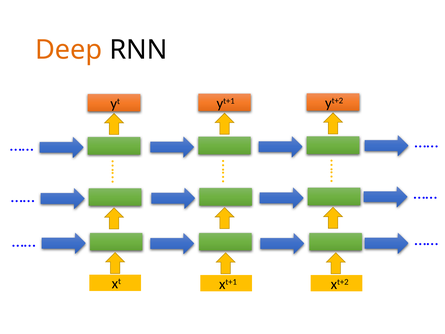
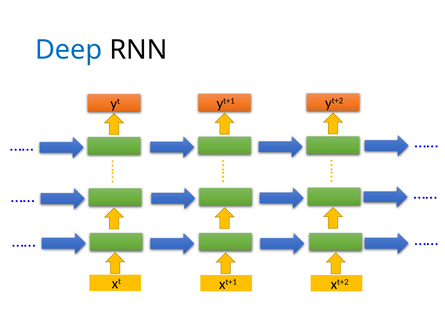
Deep colour: orange -> blue
